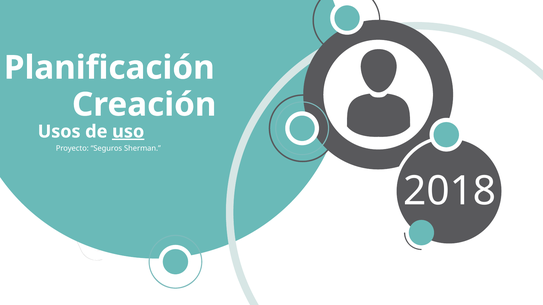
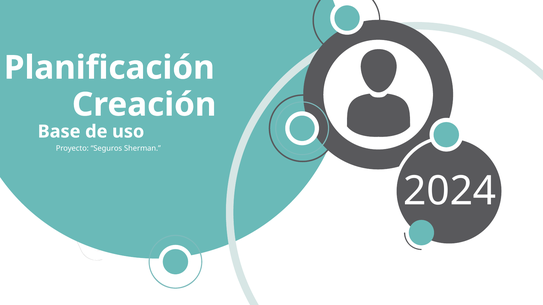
Usos: Usos -> Base
uso underline: present -> none
2018: 2018 -> 2024
